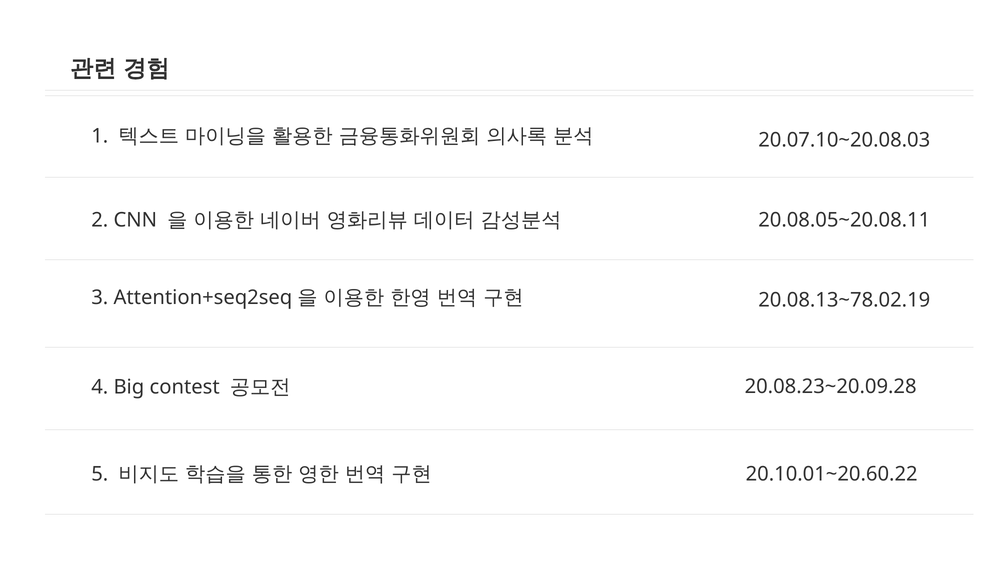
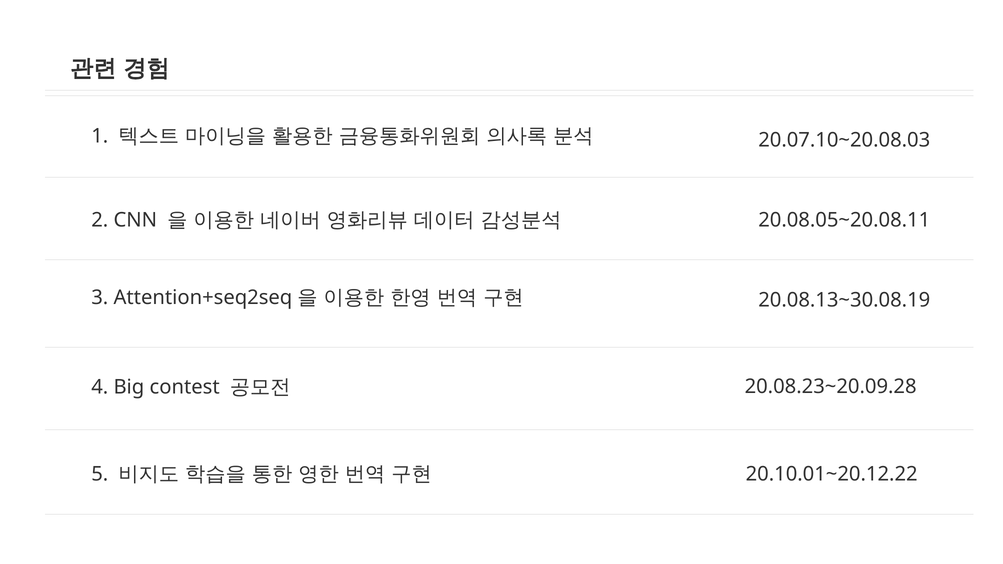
20.08.13~78.02.19: 20.08.13~78.02.19 -> 20.08.13~30.08.19
20.10.01~20.60.22: 20.10.01~20.60.22 -> 20.10.01~20.12.22
